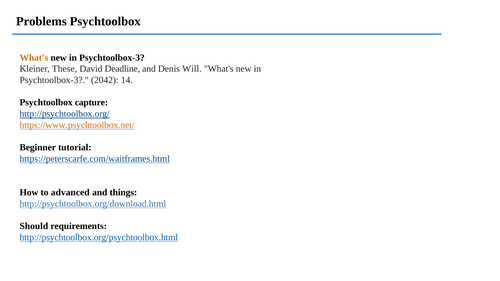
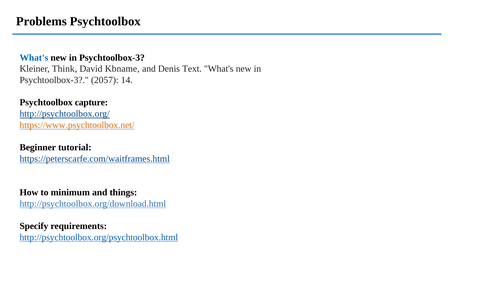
What's at (34, 58) colour: orange -> blue
These: These -> Think
Deadline: Deadline -> Kbname
Will: Will -> Text
2042: 2042 -> 2057
advanced: advanced -> minimum
Should: Should -> Specify
